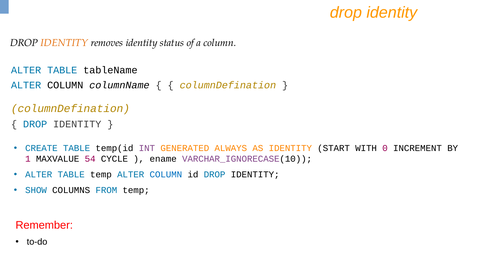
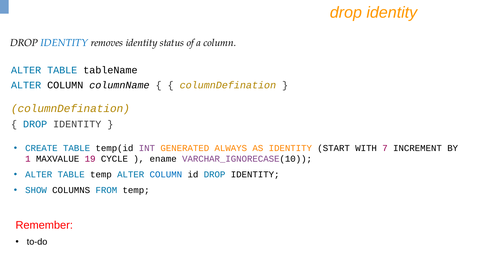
IDENTITY at (64, 43) colour: orange -> blue
0: 0 -> 7
54: 54 -> 19
